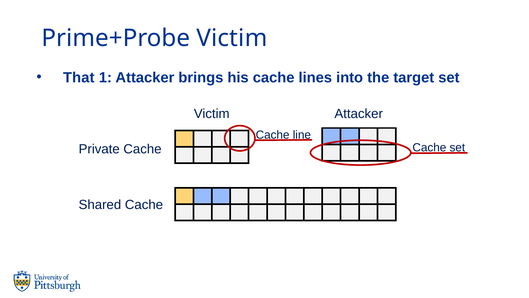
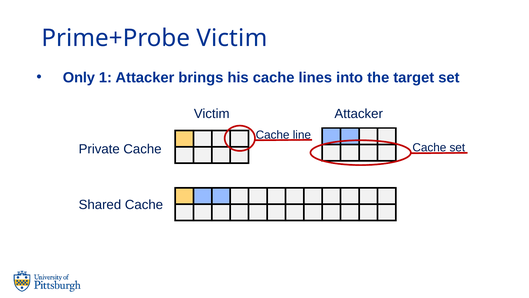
That: That -> Only
